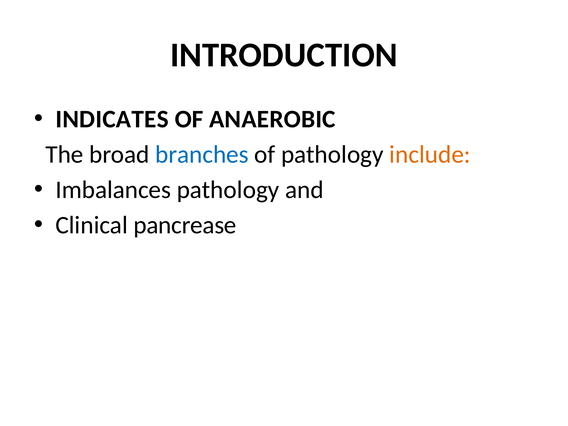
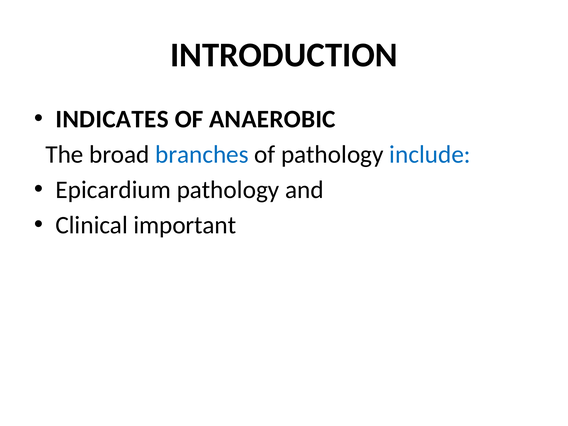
include colour: orange -> blue
Imbalances: Imbalances -> Epicardium
pancrease: pancrease -> important
